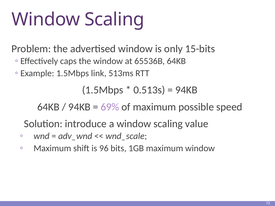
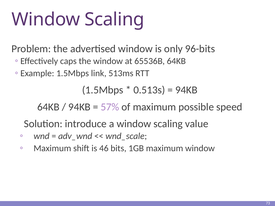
15-bits: 15-bits -> 96-bits
69%: 69% -> 57%
96: 96 -> 46
